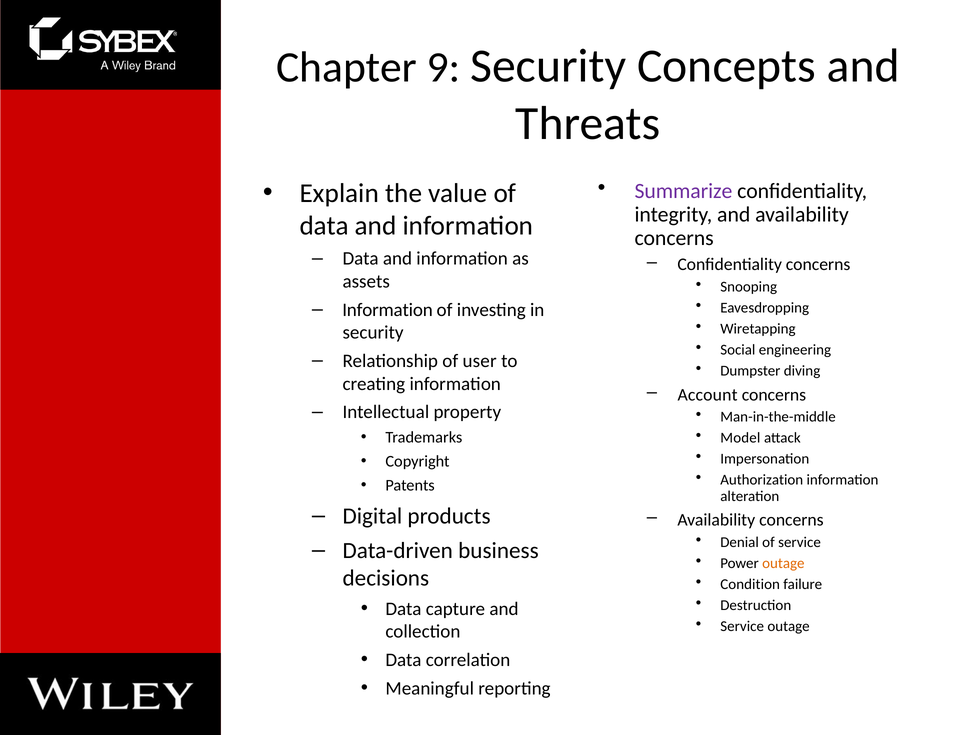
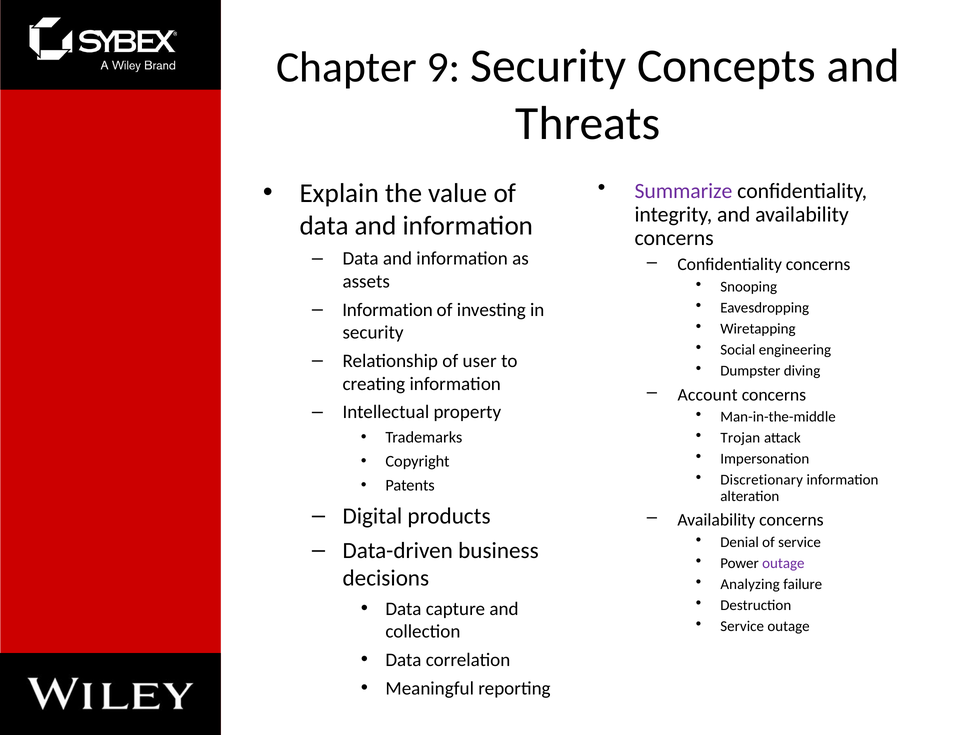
Model: Model -> Trojan
Authorization: Authorization -> Discretionary
outage at (783, 563) colour: orange -> purple
Condition: Condition -> Analyzing
